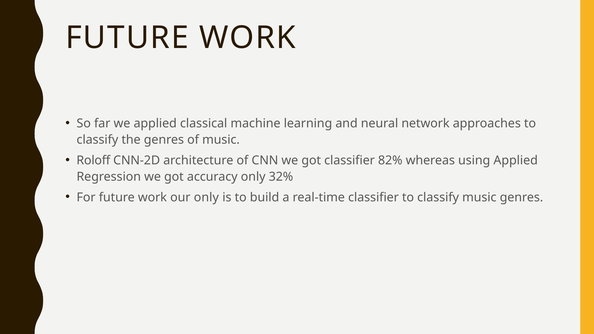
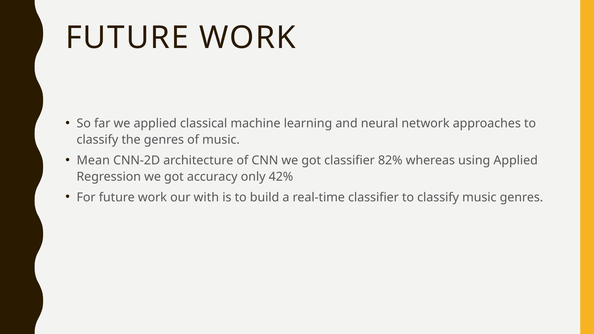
Roloff: Roloff -> Mean
32%: 32% -> 42%
our only: only -> with
